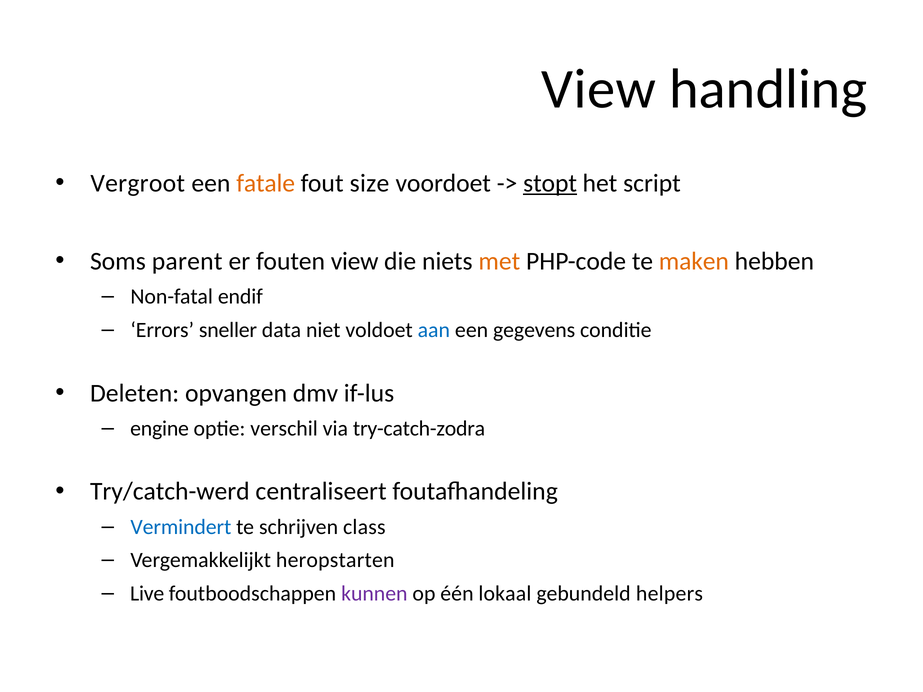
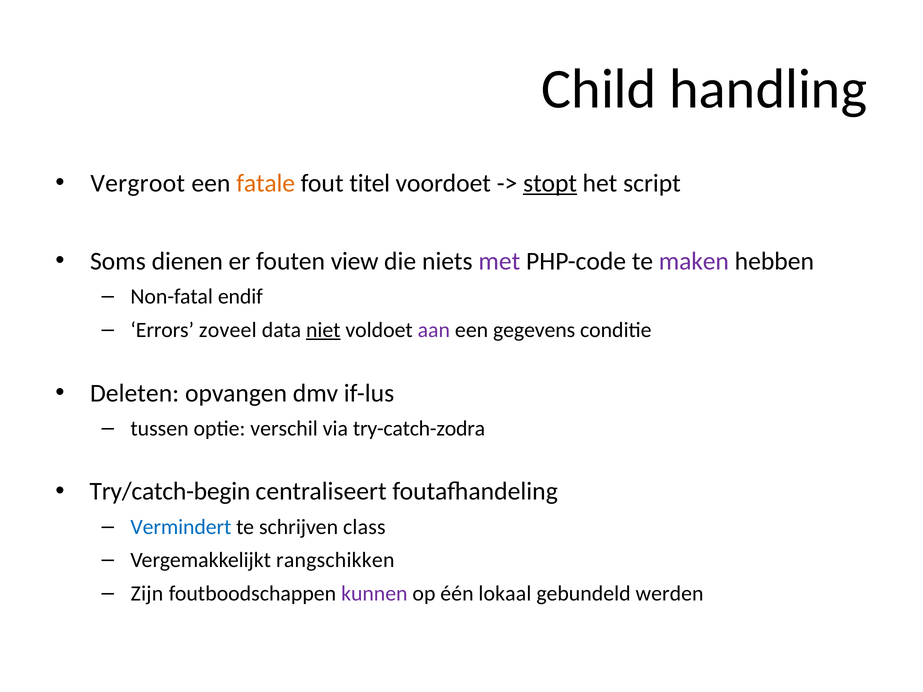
View at (599, 89): View -> Child
size: size -> titel
parent: parent -> dienen
met colour: orange -> purple
maken colour: orange -> purple
sneller: sneller -> zoveel
niet underline: none -> present
aan colour: blue -> purple
engine: engine -> tussen
Try/catch-werd: Try/catch-werd -> Try/catch-begin
heropstarten: heropstarten -> rangschikken
Live: Live -> Zijn
helpers: helpers -> werden
